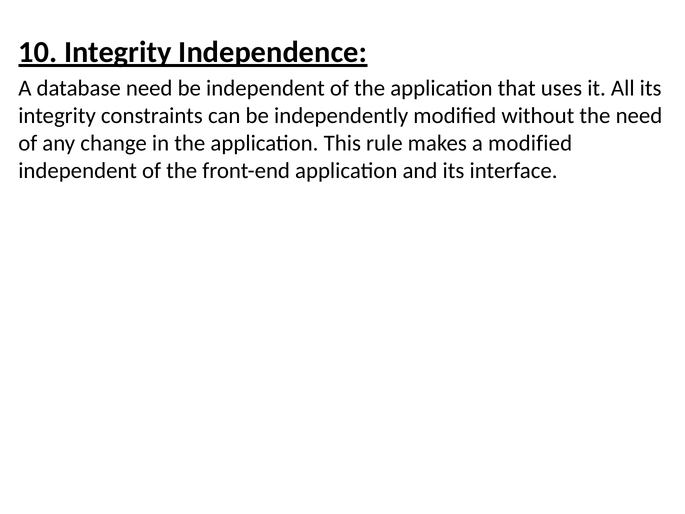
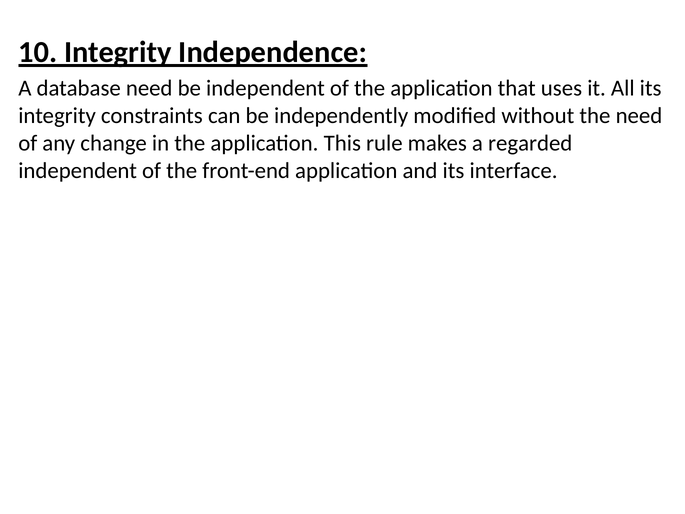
a modified: modified -> regarded
